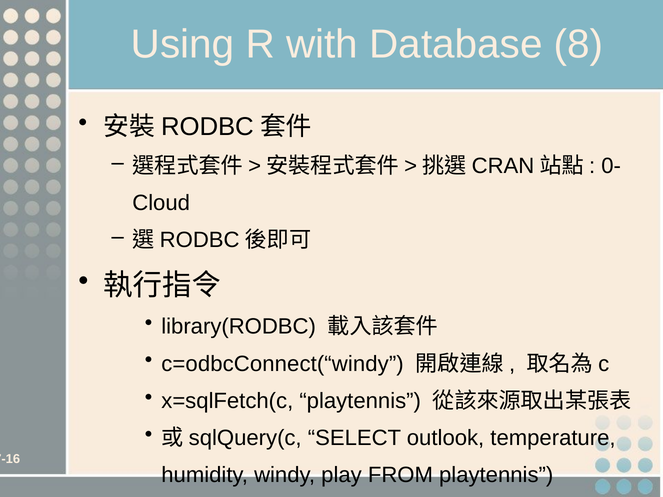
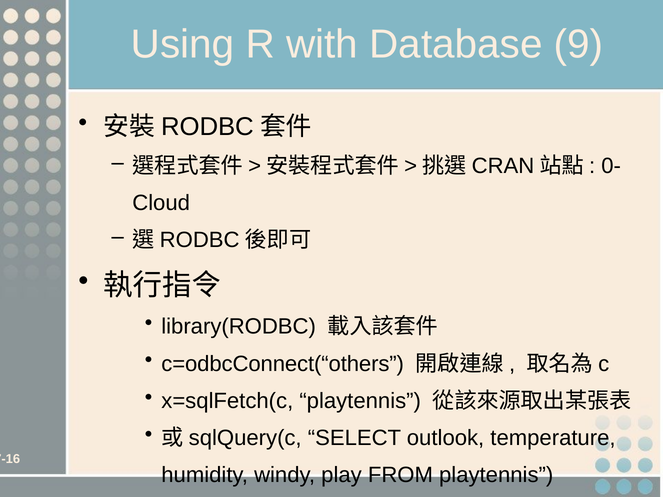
8: 8 -> 9
c=odbcConnect(“windy: c=odbcConnect(“windy -> c=odbcConnect(“others
